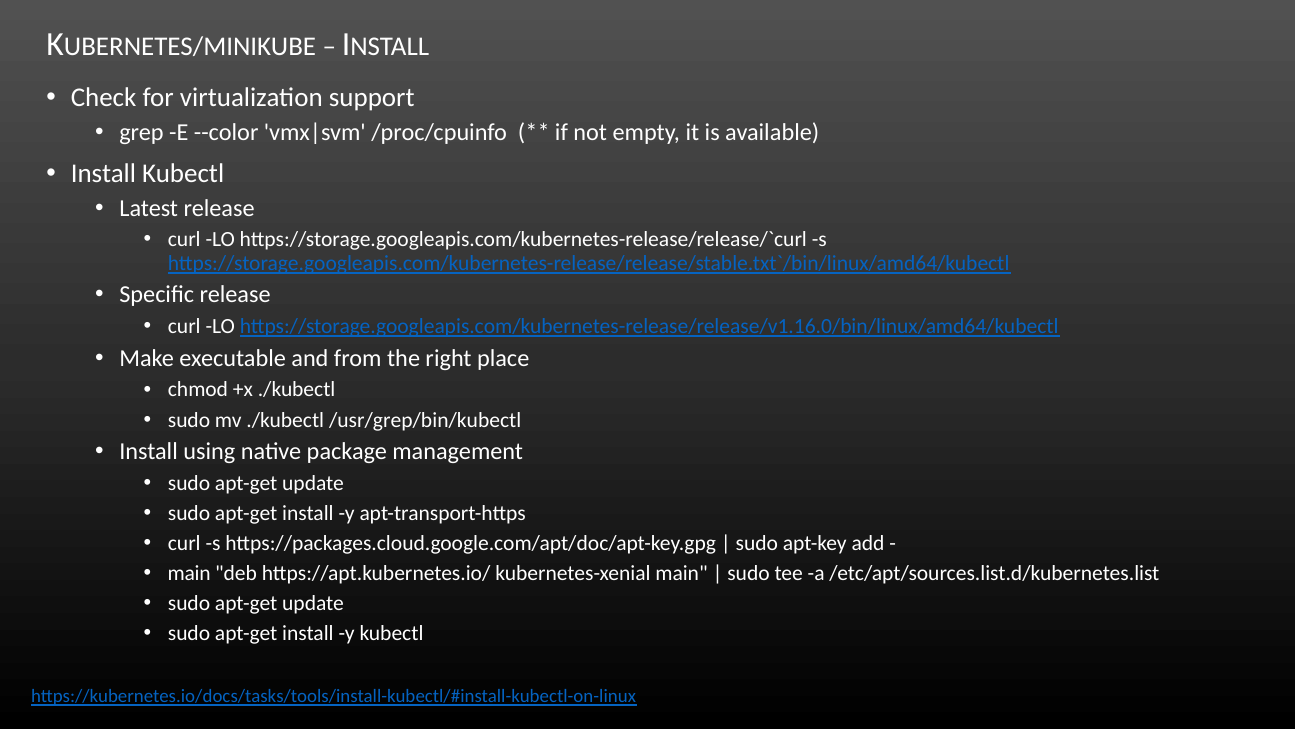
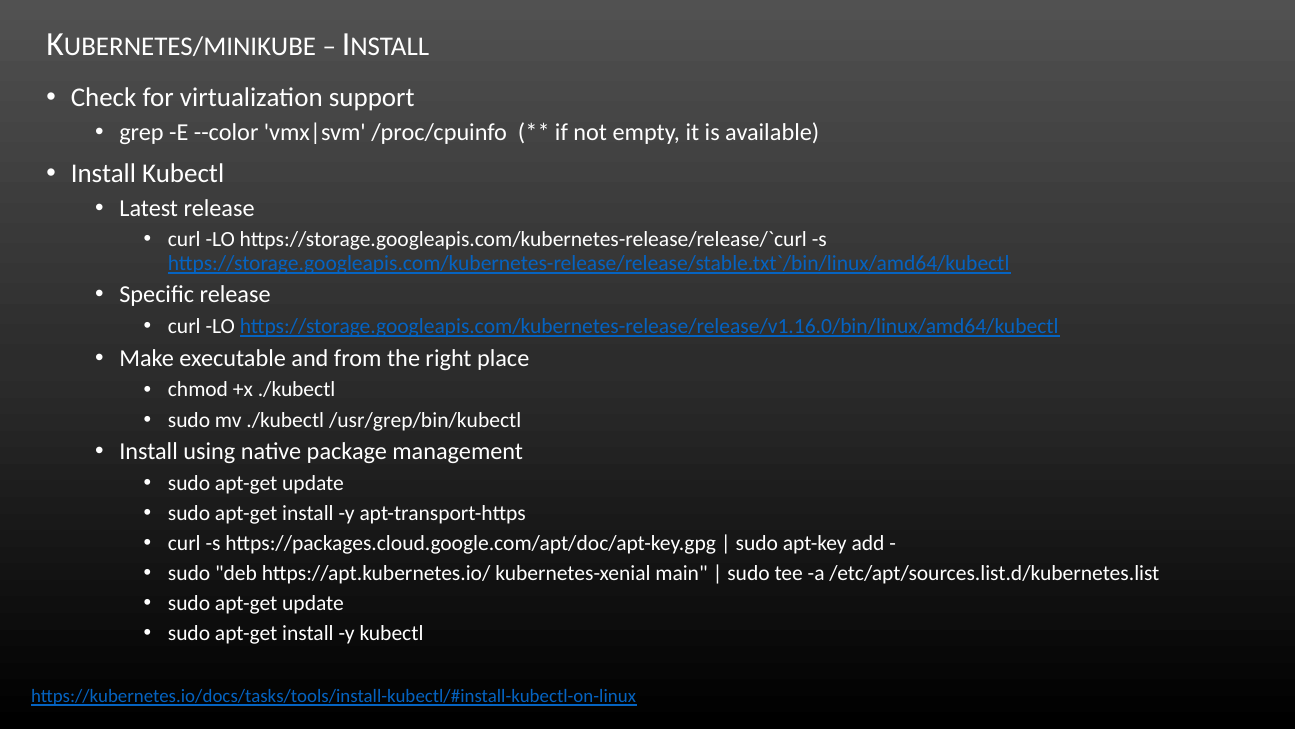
main at (189, 573): main -> sudo
